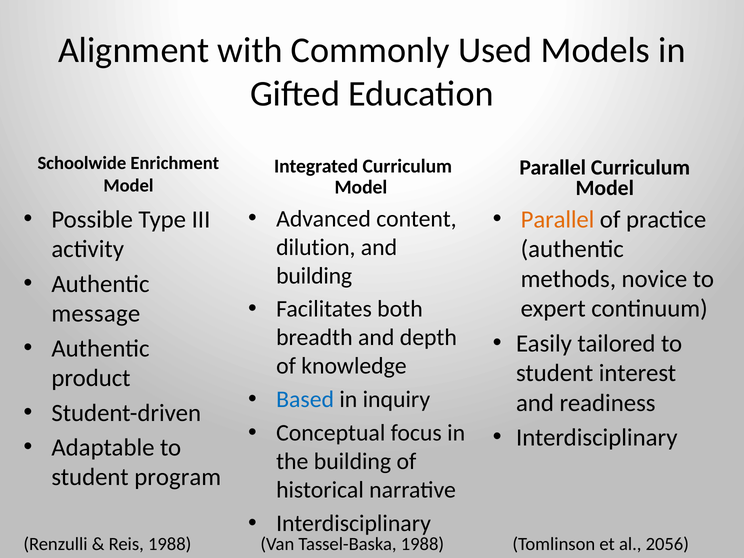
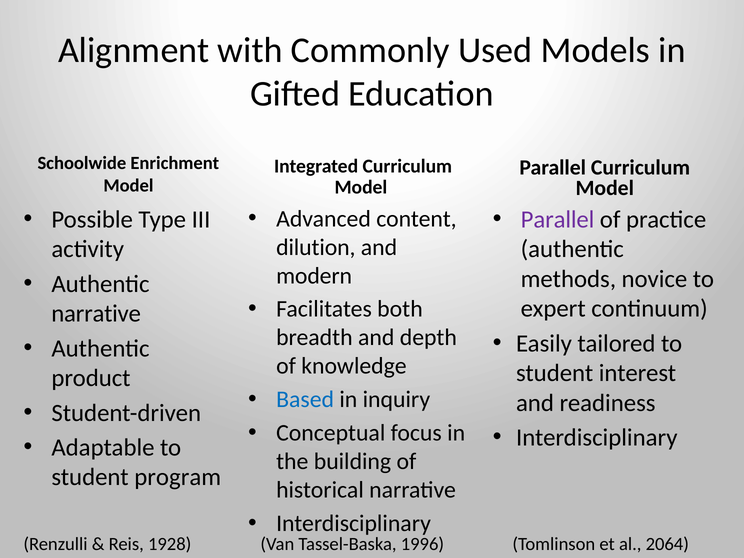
Parallel at (558, 219) colour: orange -> purple
building at (314, 276): building -> modern
message at (96, 314): message -> narrative
Reis 1988: 1988 -> 1928
2056: 2056 -> 2064
Tassel-Baska 1988: 1988 -> 1996
